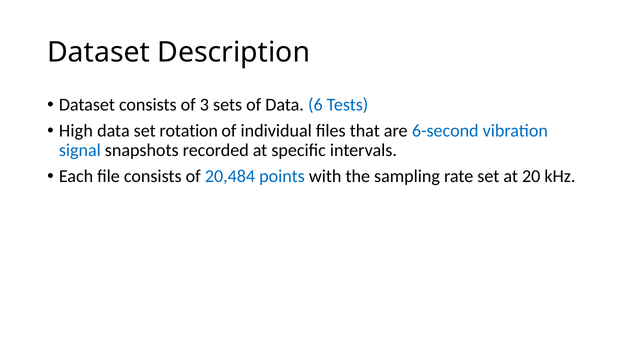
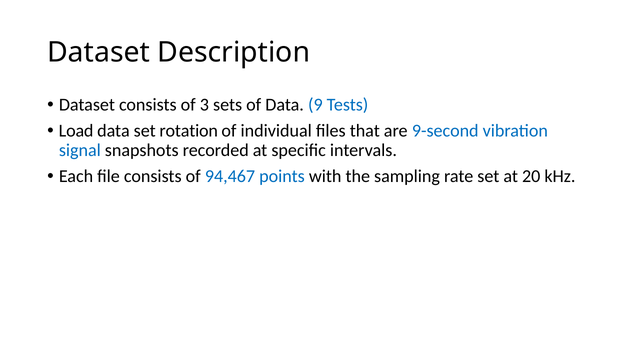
6: 6 -> 9
High: High -> Load
6-second: 6-second -> 9-second
20,484: 20,484 -> 94,467
